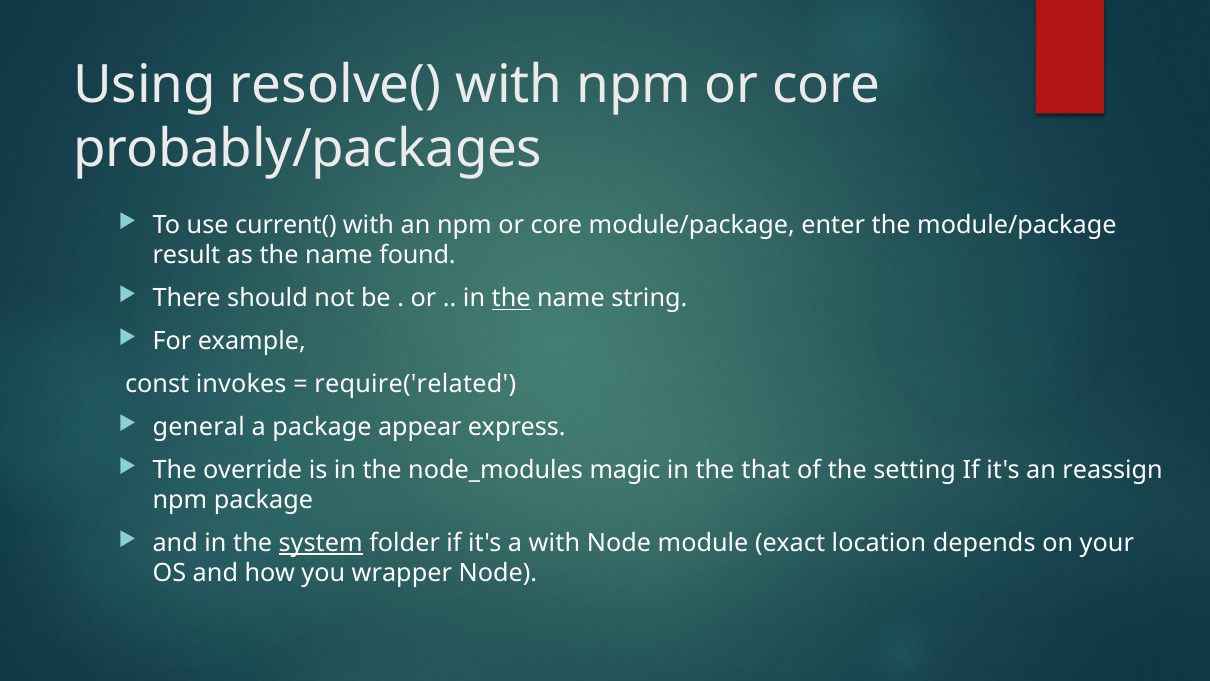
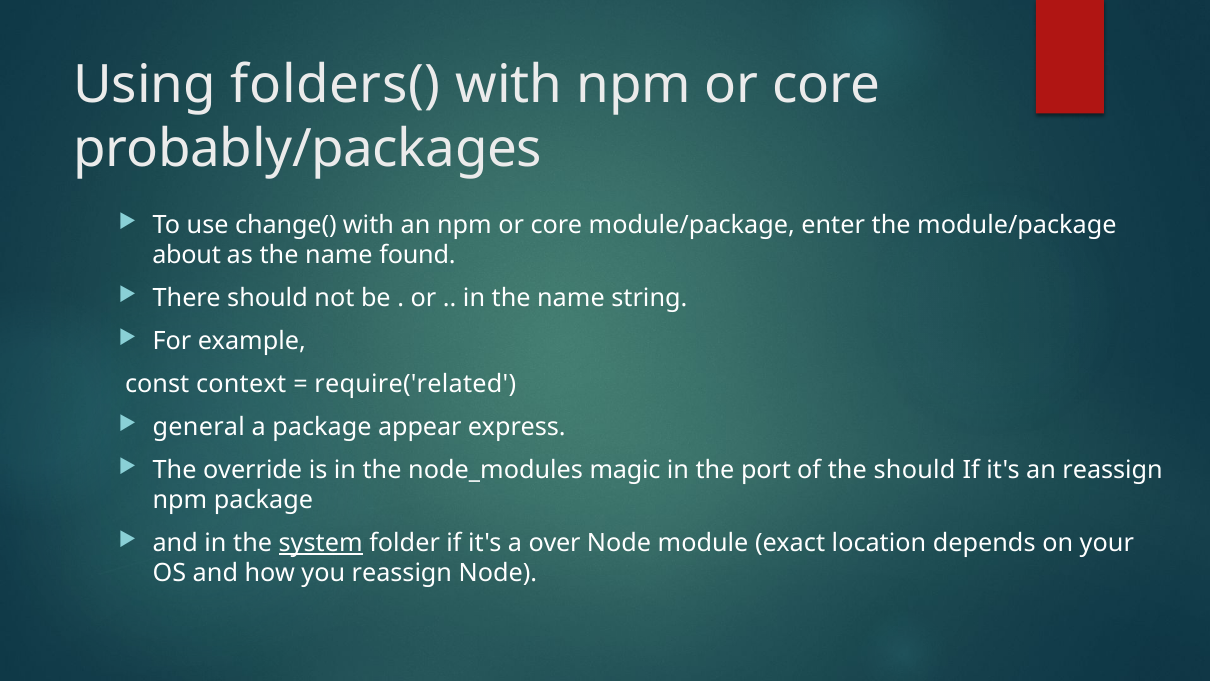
resolve(: resolve( -> folders(
current(: current( -> change(
result: result -> about
the at (511, 298) underline: present -> none
invokes: invokes -> context
that: that -> port
the setting: setting -> should
a with: with -> over
you wrapper: wrapper -> reassign
